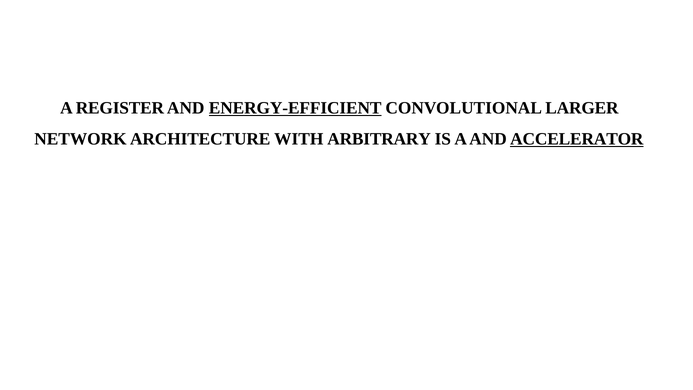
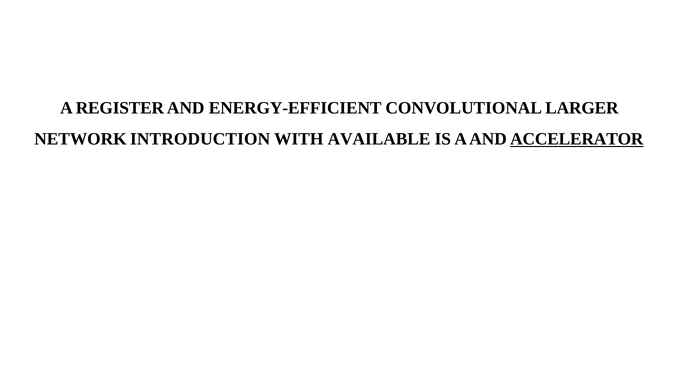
ENERGY-EFFICIENT underline: present -> none
ARCHITECTURE: ARCHITECTURE -> INTRODUCTION
ARBITRARY: ARBITRARY -> AVAILABLE
